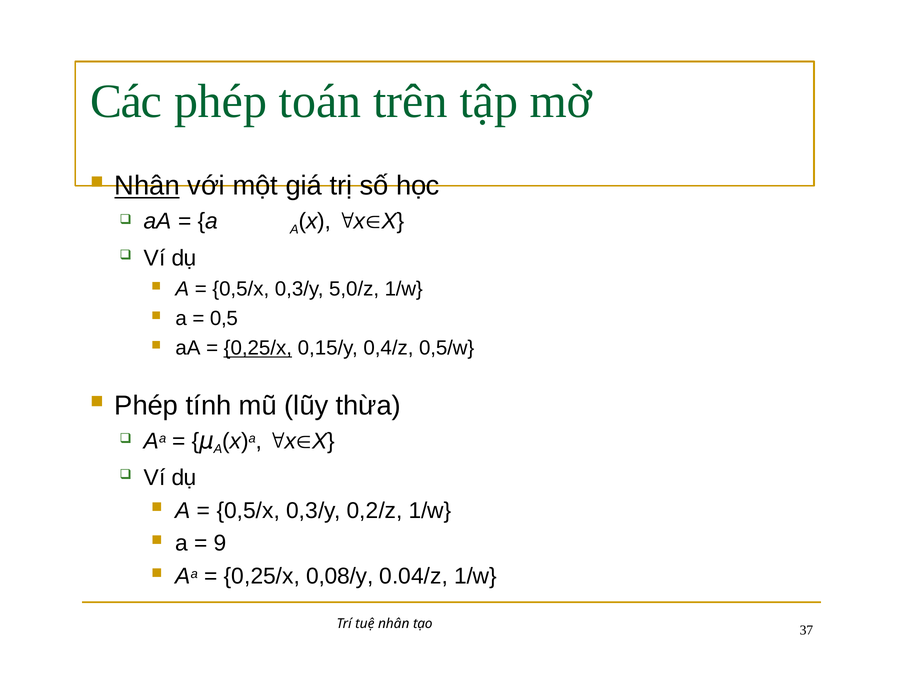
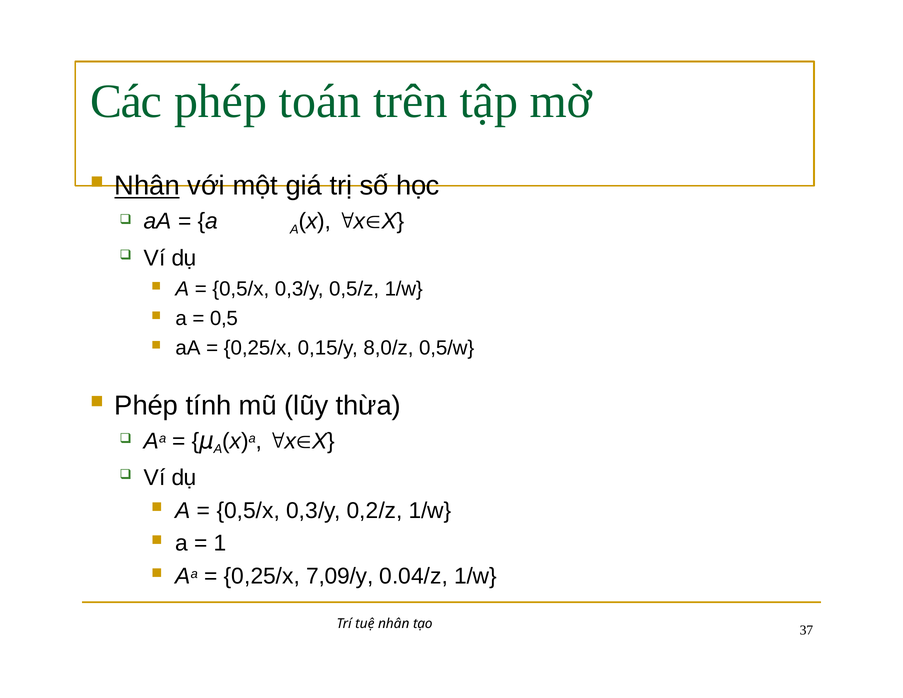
5,0/z: 5,0/z -> 0,5/z
0,25/x at (258, 348) underline: present -> none
0,4/z: 0,4/z -> 8,0/z
9: 9 -> 1
0,08/y: 0,08/y -> 7,09/y
